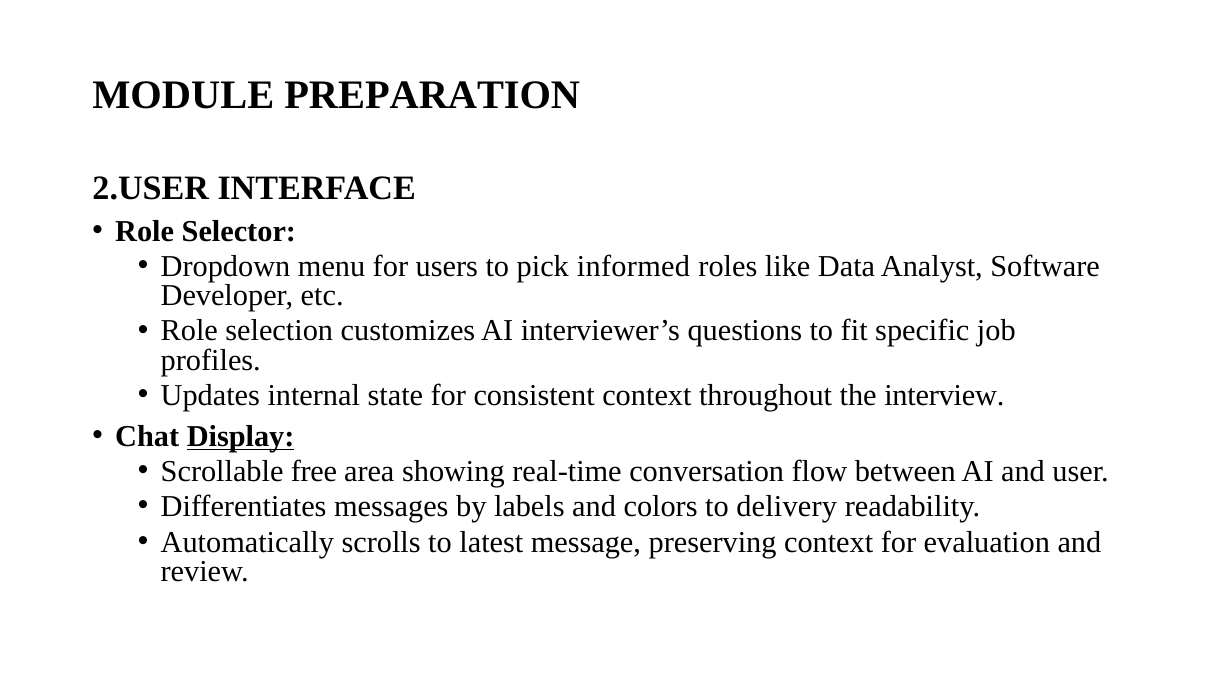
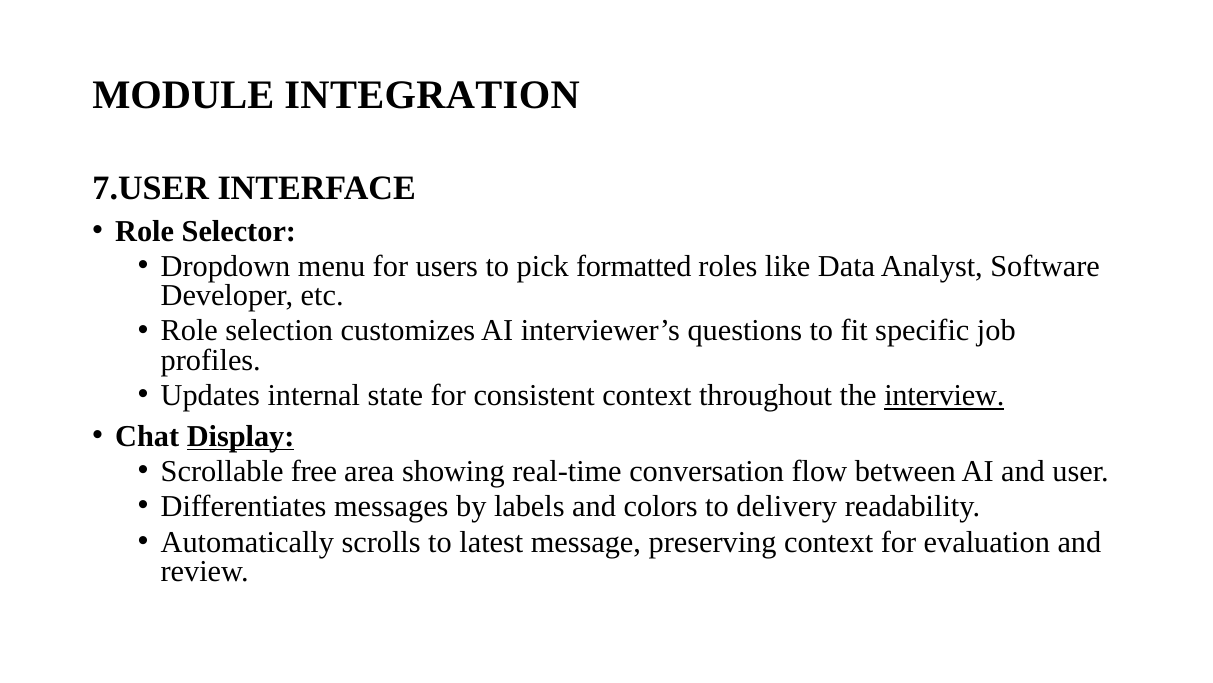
PREPARATION: PREPARATION -> INTEGRATION
2.USER: 2.USER -> 7.USER
informed: informed -> formatted
interview underline: none -> present
